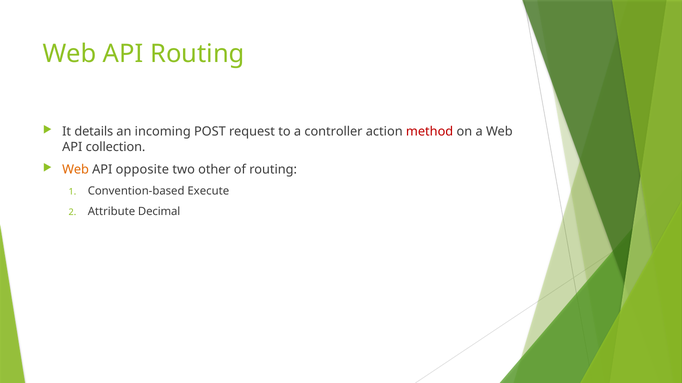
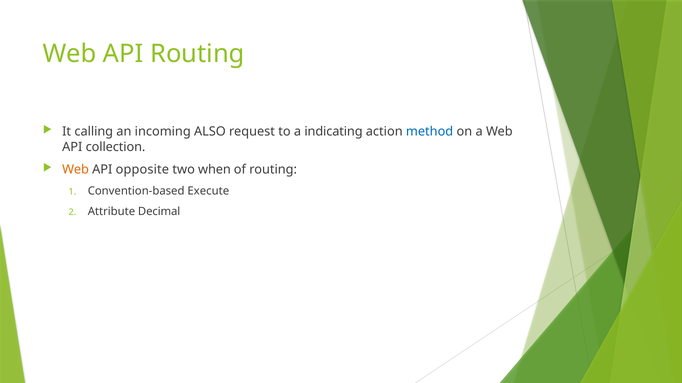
details: details -> calling
POST: POST -> ALSO
controller: controller -> indicating
method colour: red -> blue
other: other -> when
